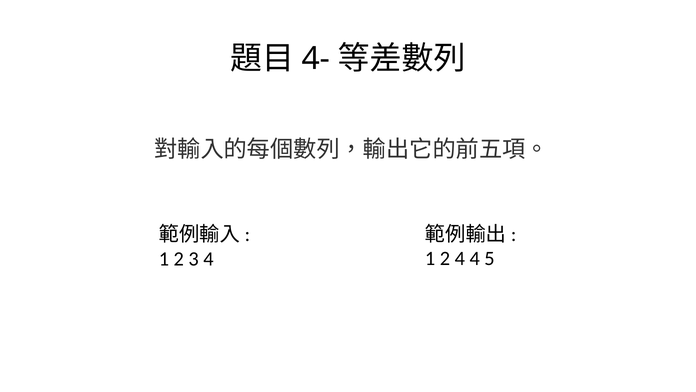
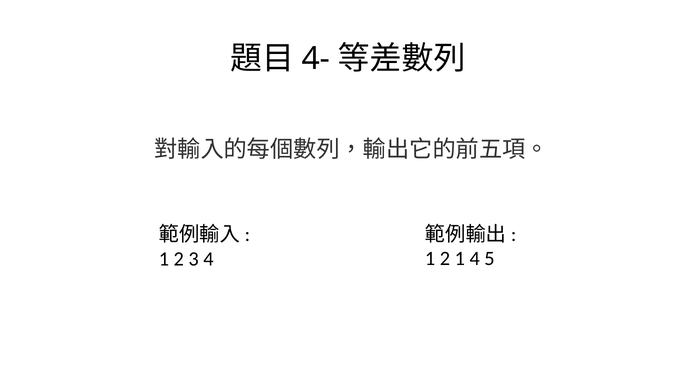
2 4: 4 -> 1
